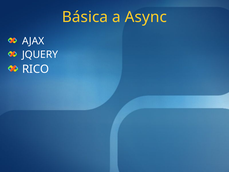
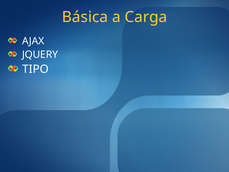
Async: Async -> Carga
RICO: RICO -> TIPO
